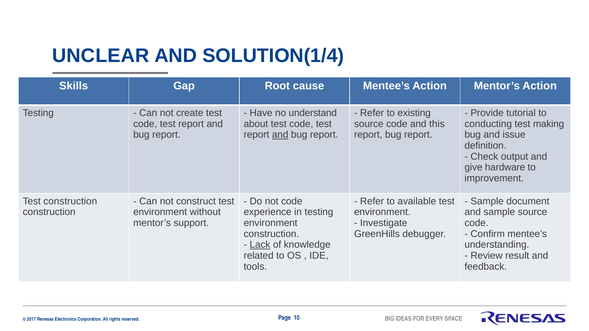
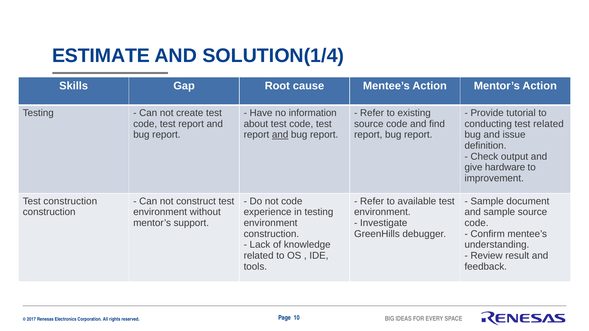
UNCLEAR: UNCLEAR -> ESTIMATE
understand: understand -> information
this: this -> find
test making: making -> related
Lack underline: present -> none
